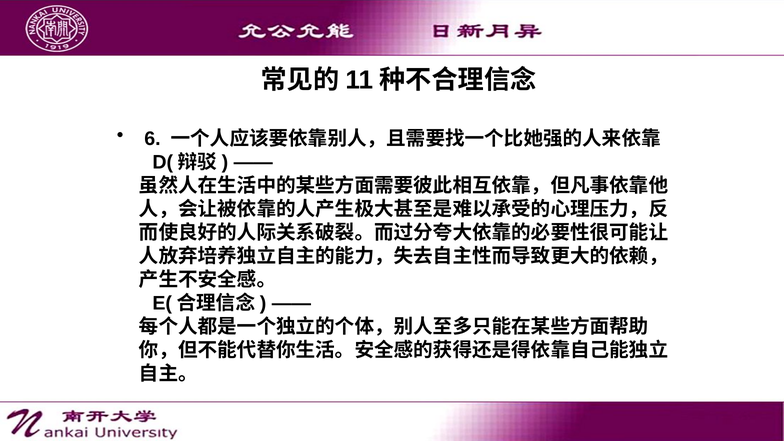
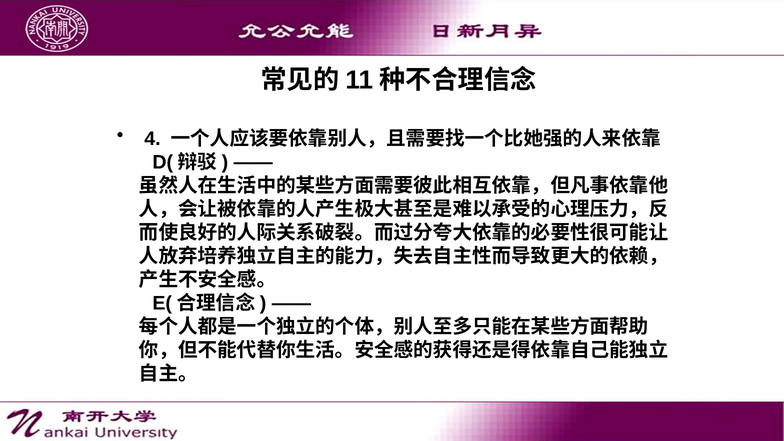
6: 6 -> 4
